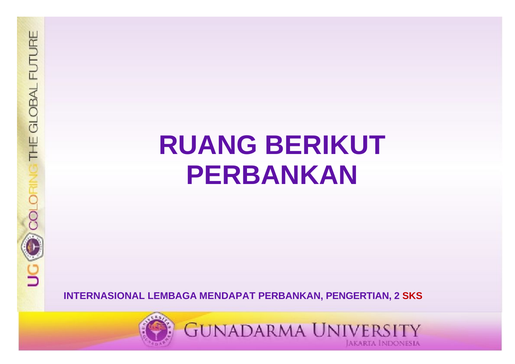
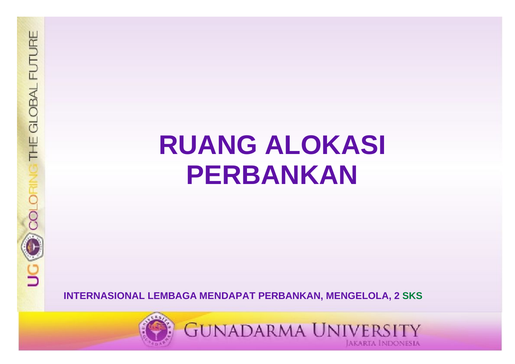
BERIKUT: BERIKUT -> ALOKASI
PENGERTIAN: PENGERTIAN -> MENGELOLA
SKS colour: red -> green
